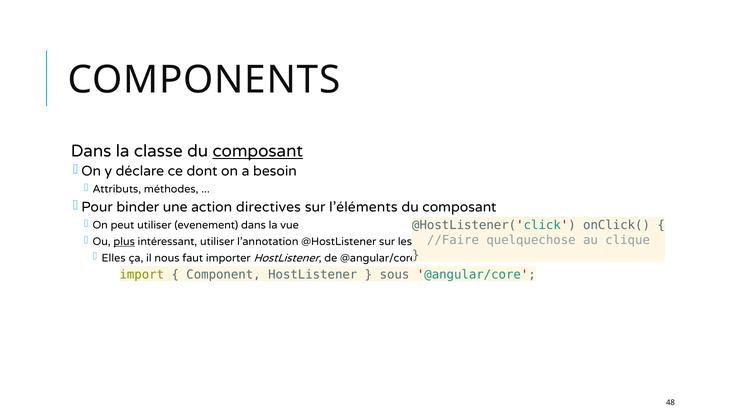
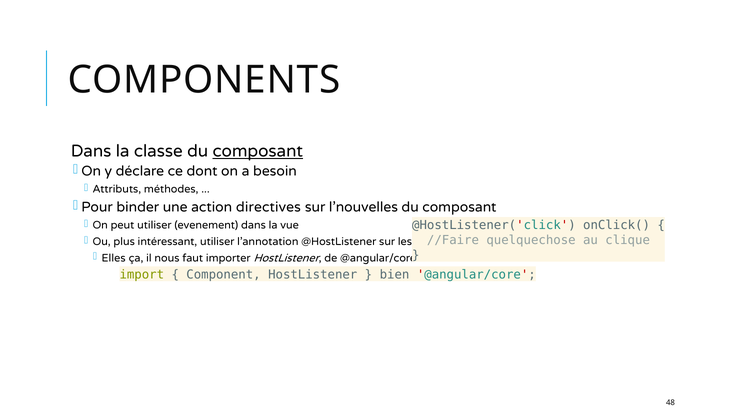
l’éléments: l’éléments -> l’nouvelles
plus underline: present -> none
sous: sous -> bien
